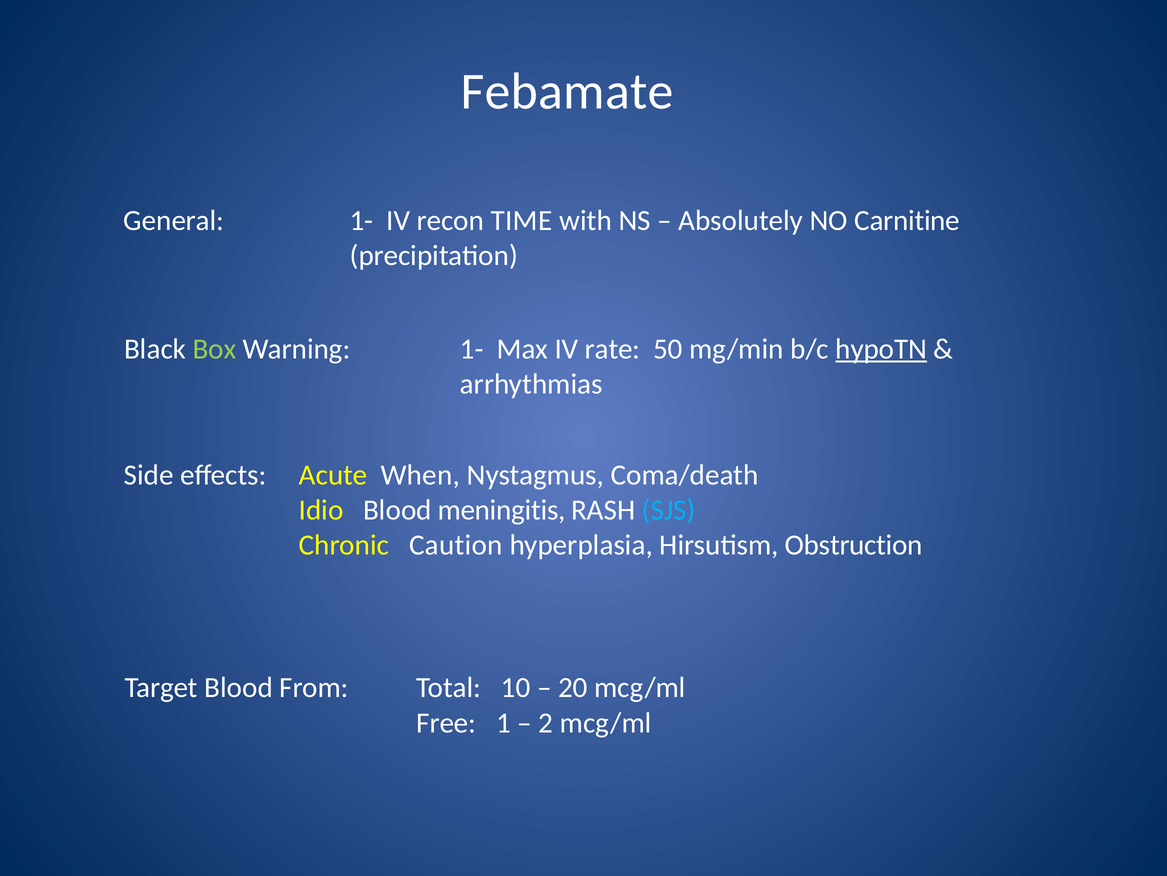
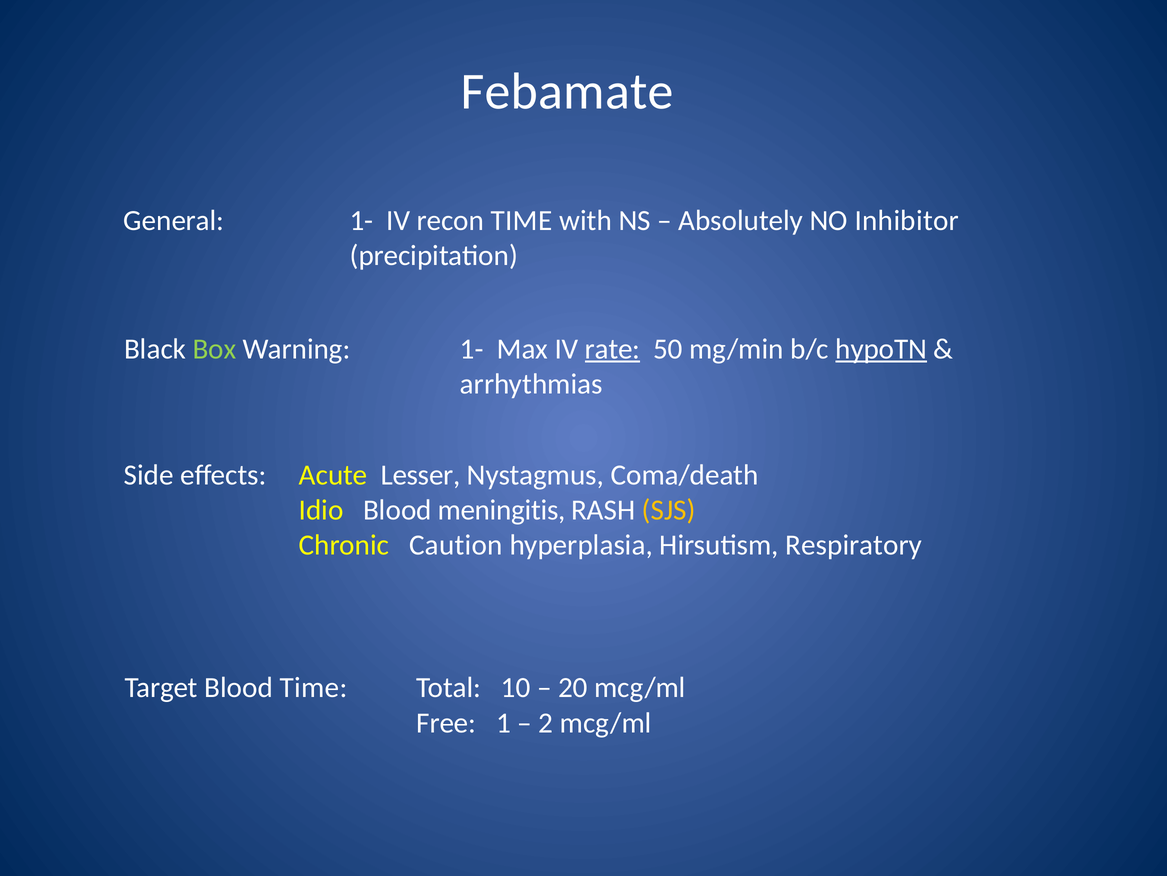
Carnitine: Carnitine -> Inhibitor
rate underline: none -> present
When: When -> Lesser
SJS colour: light blue -> yellow
Obstruction: Obstruction -> Respiratory
Blood From: From -> Time
